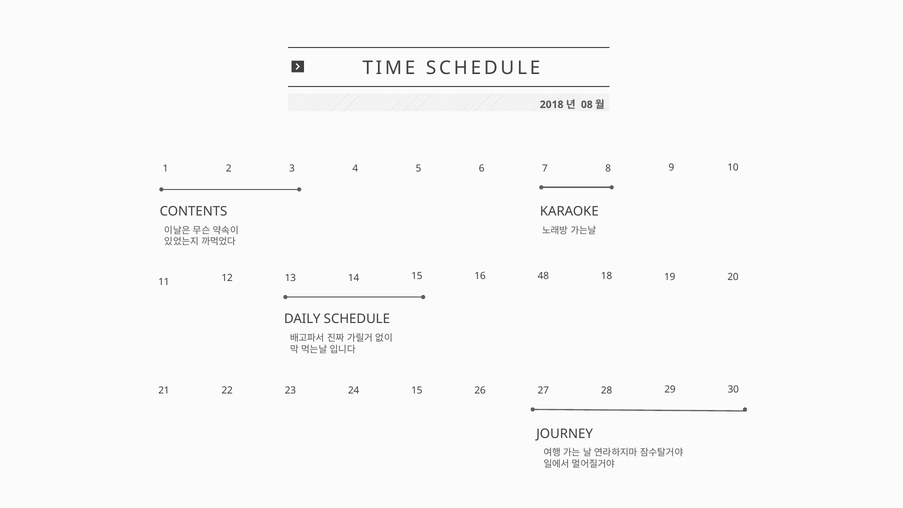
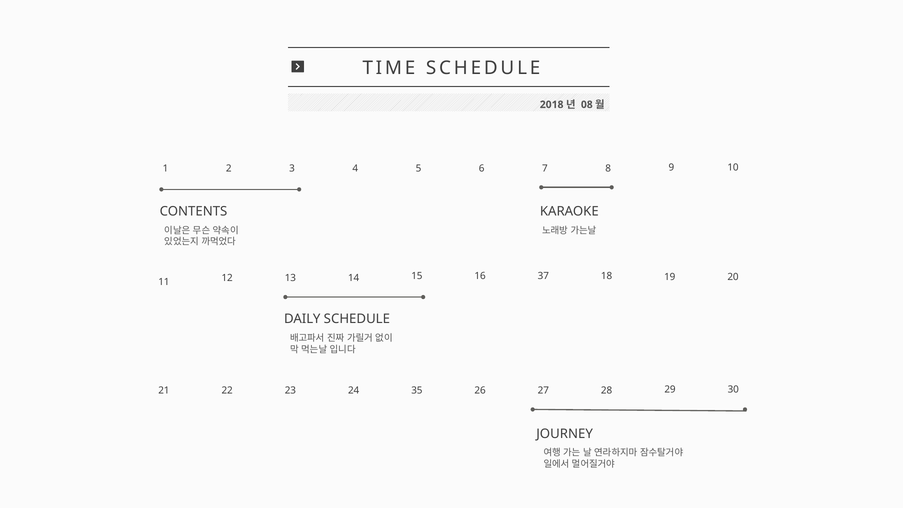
48: 48 -> 37
24 15: 15 -> 35
